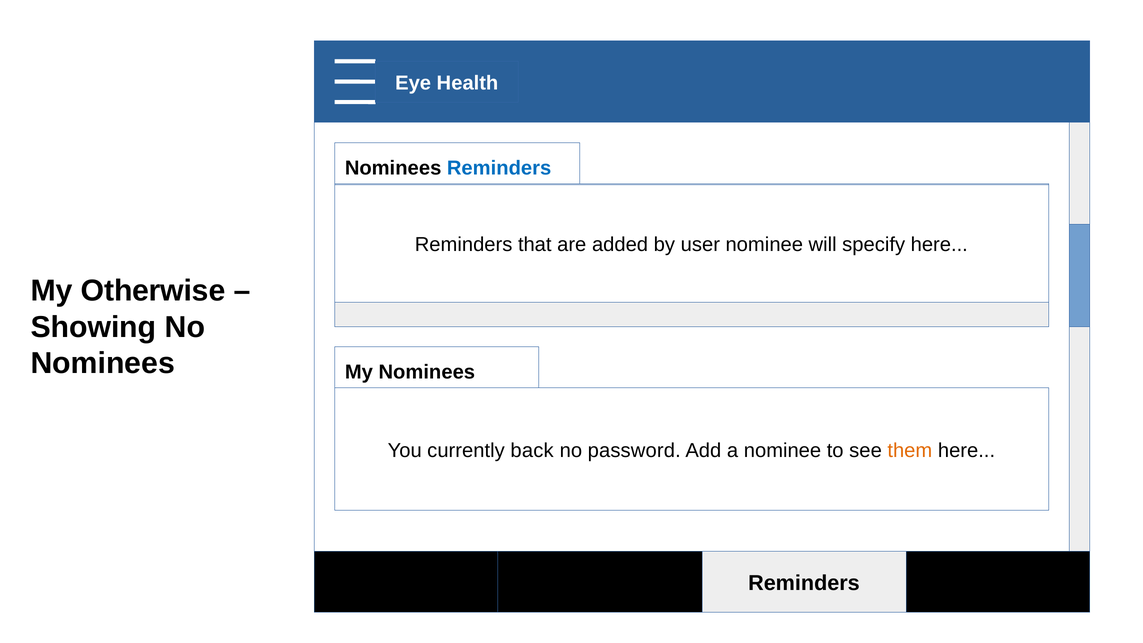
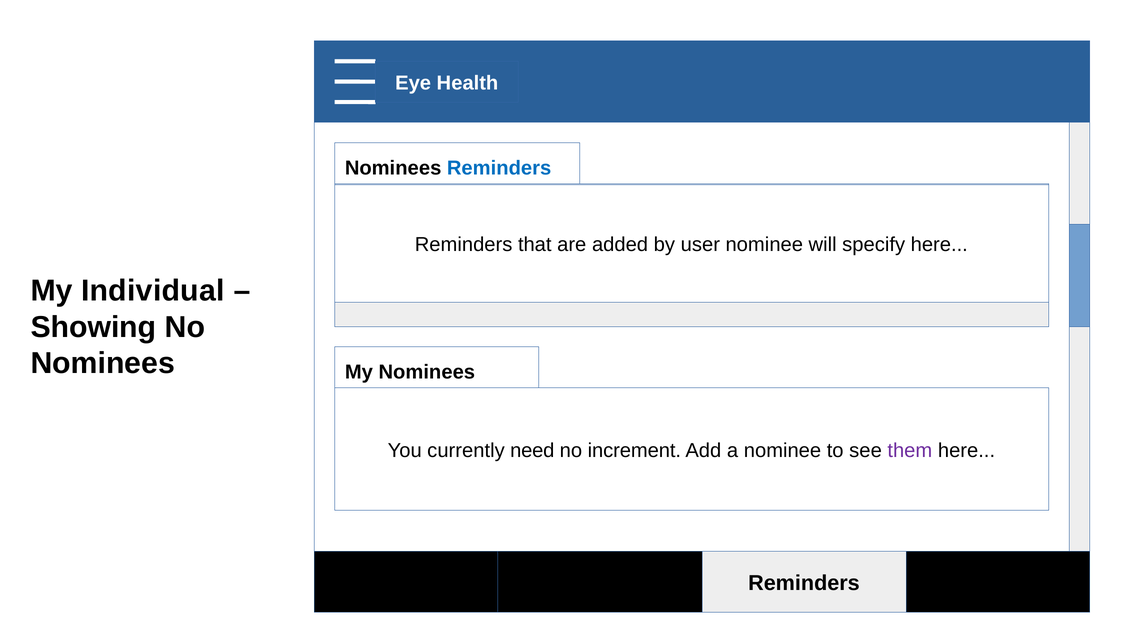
Otherwise: Otherwise -> Individual
back: back -> need
password: password -> increment
them colour: orange -> purple
